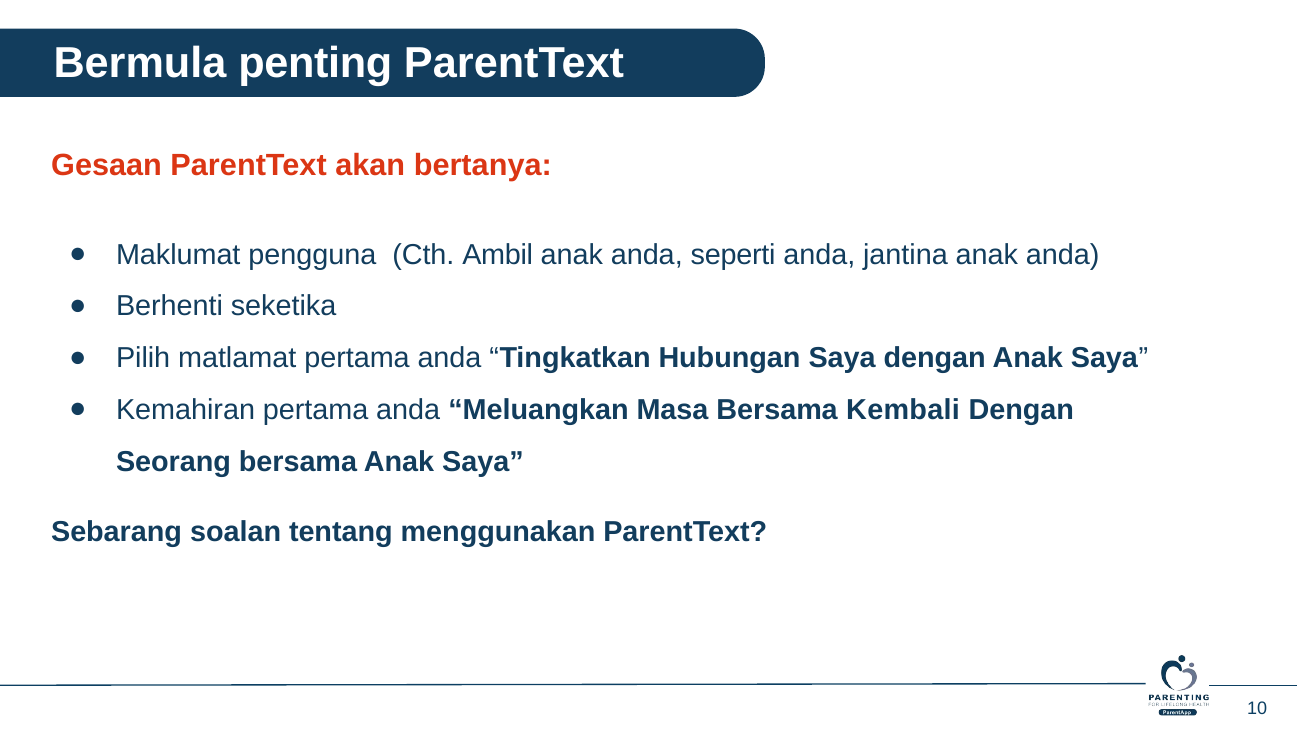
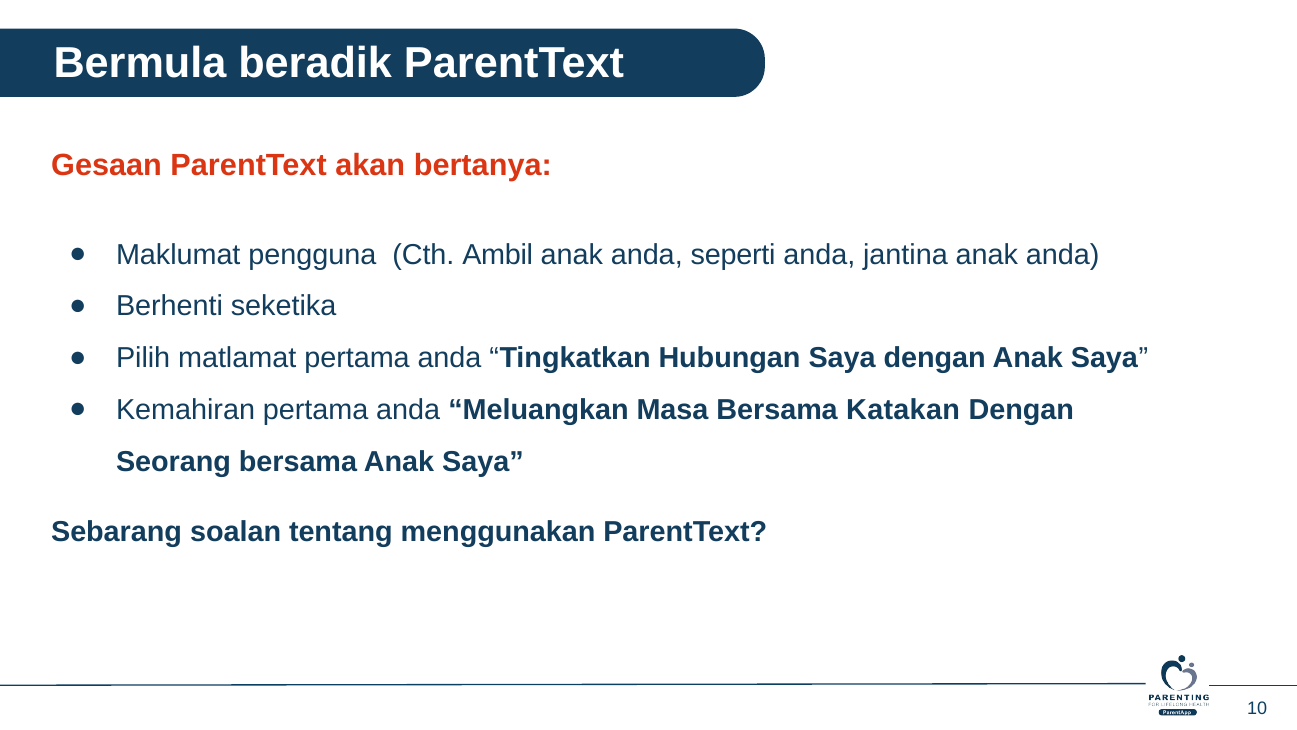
penting: penting -> beradik
Kembali: Kembali -> Katakan
